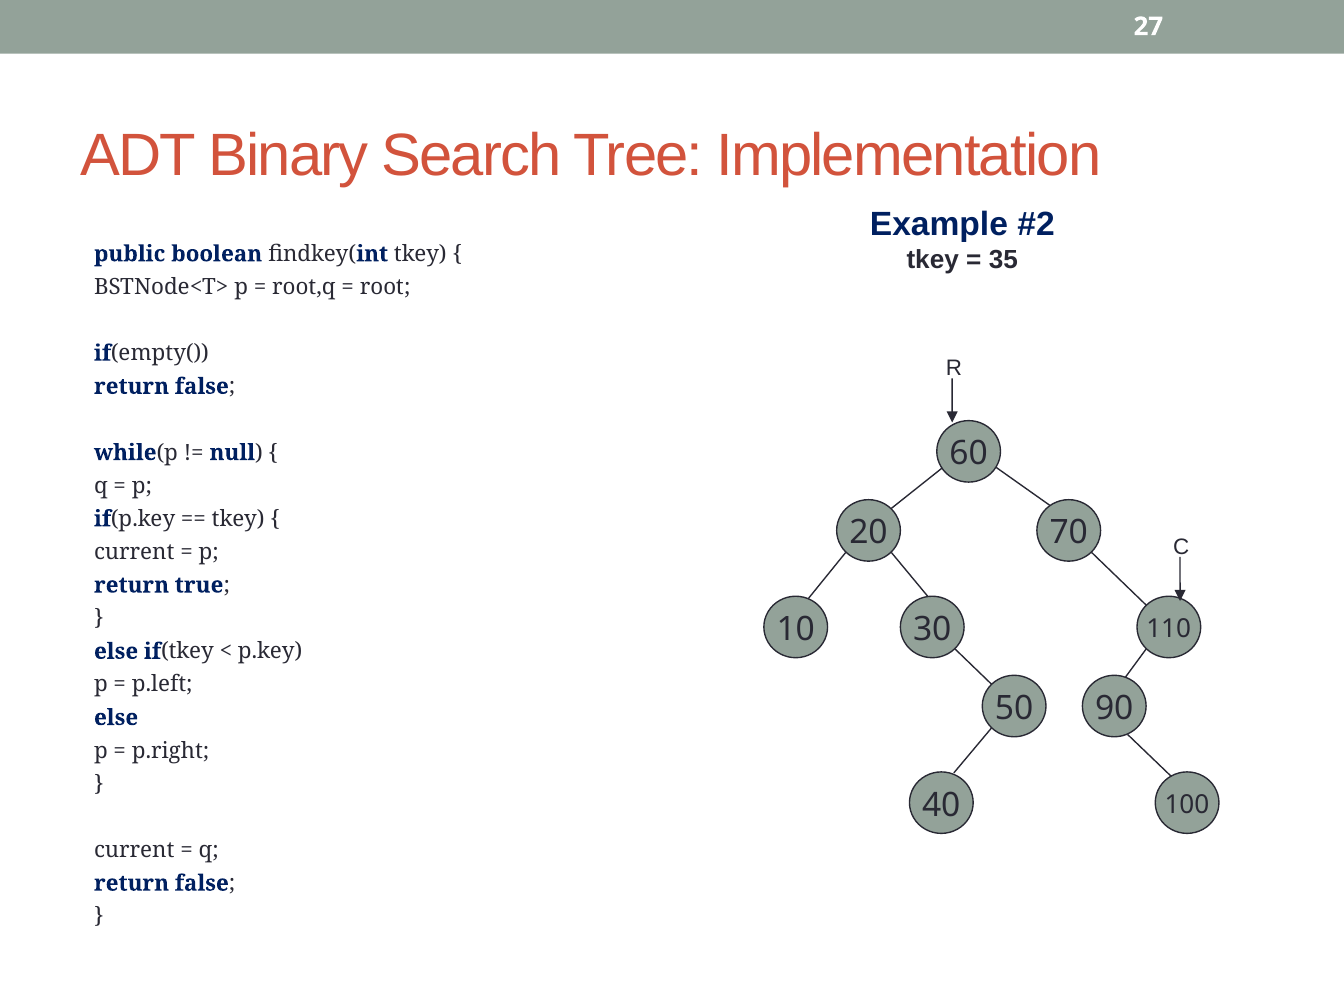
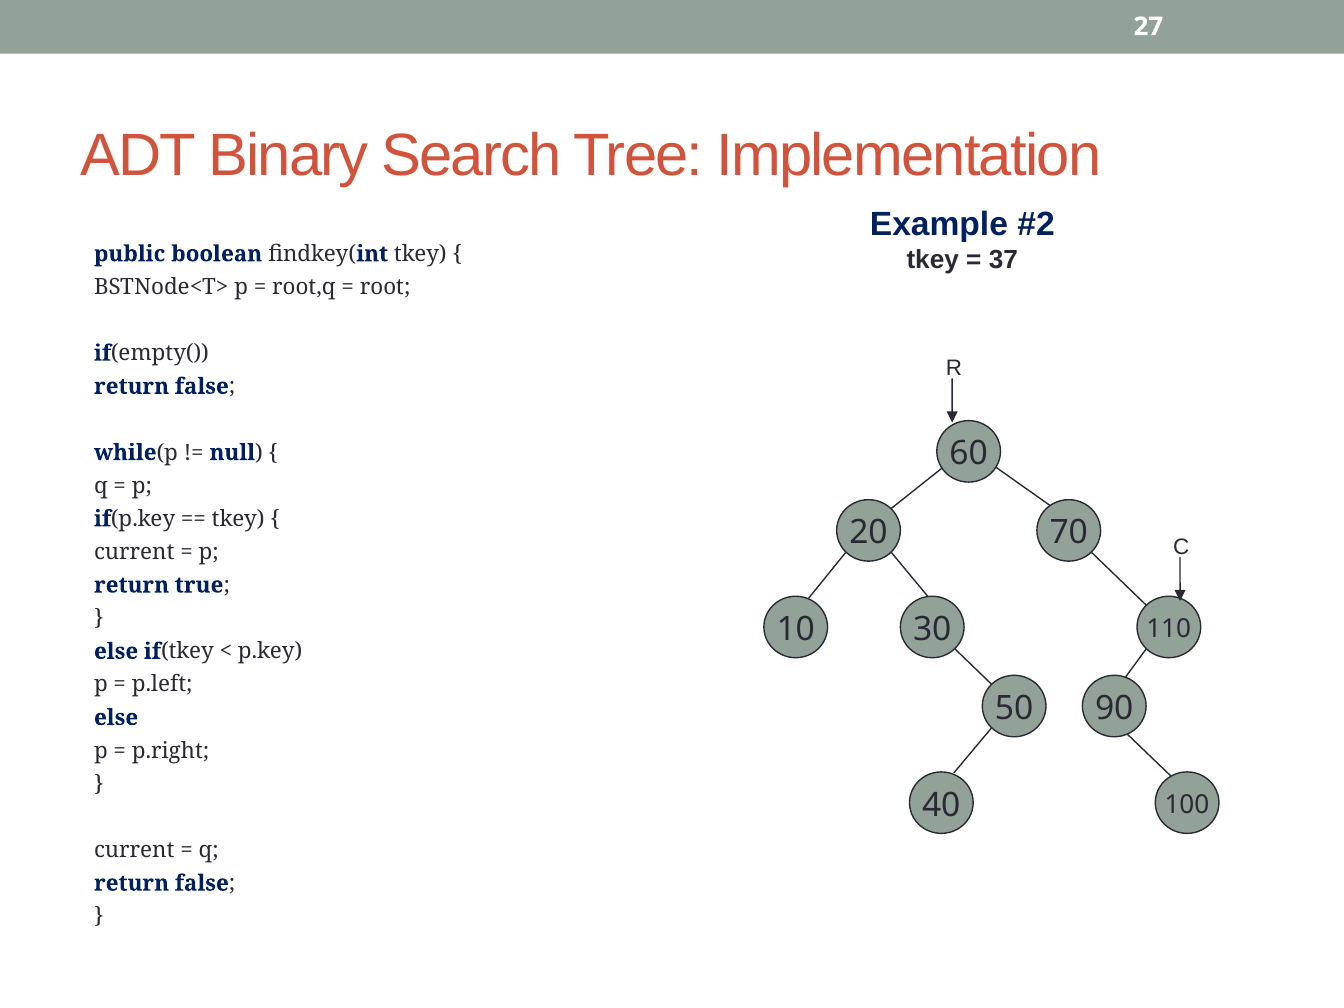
35: 35 -> 37
